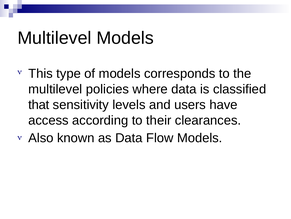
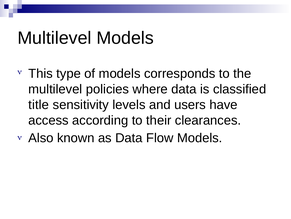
that: that -> title
